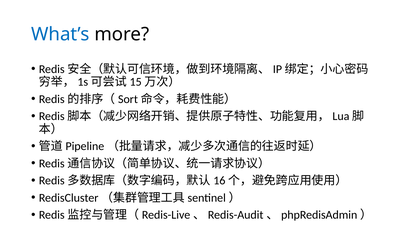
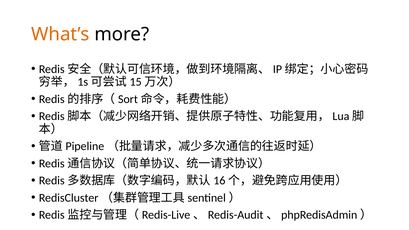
What’s colour: blue -> orange
